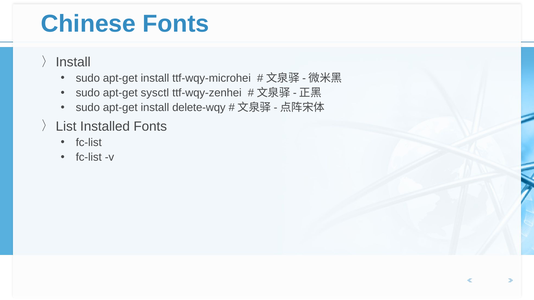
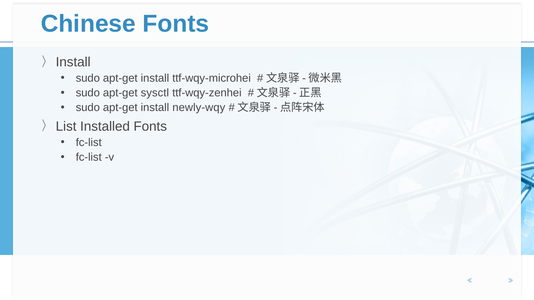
delete-wqy: delete-wqy -> newly-wqy
